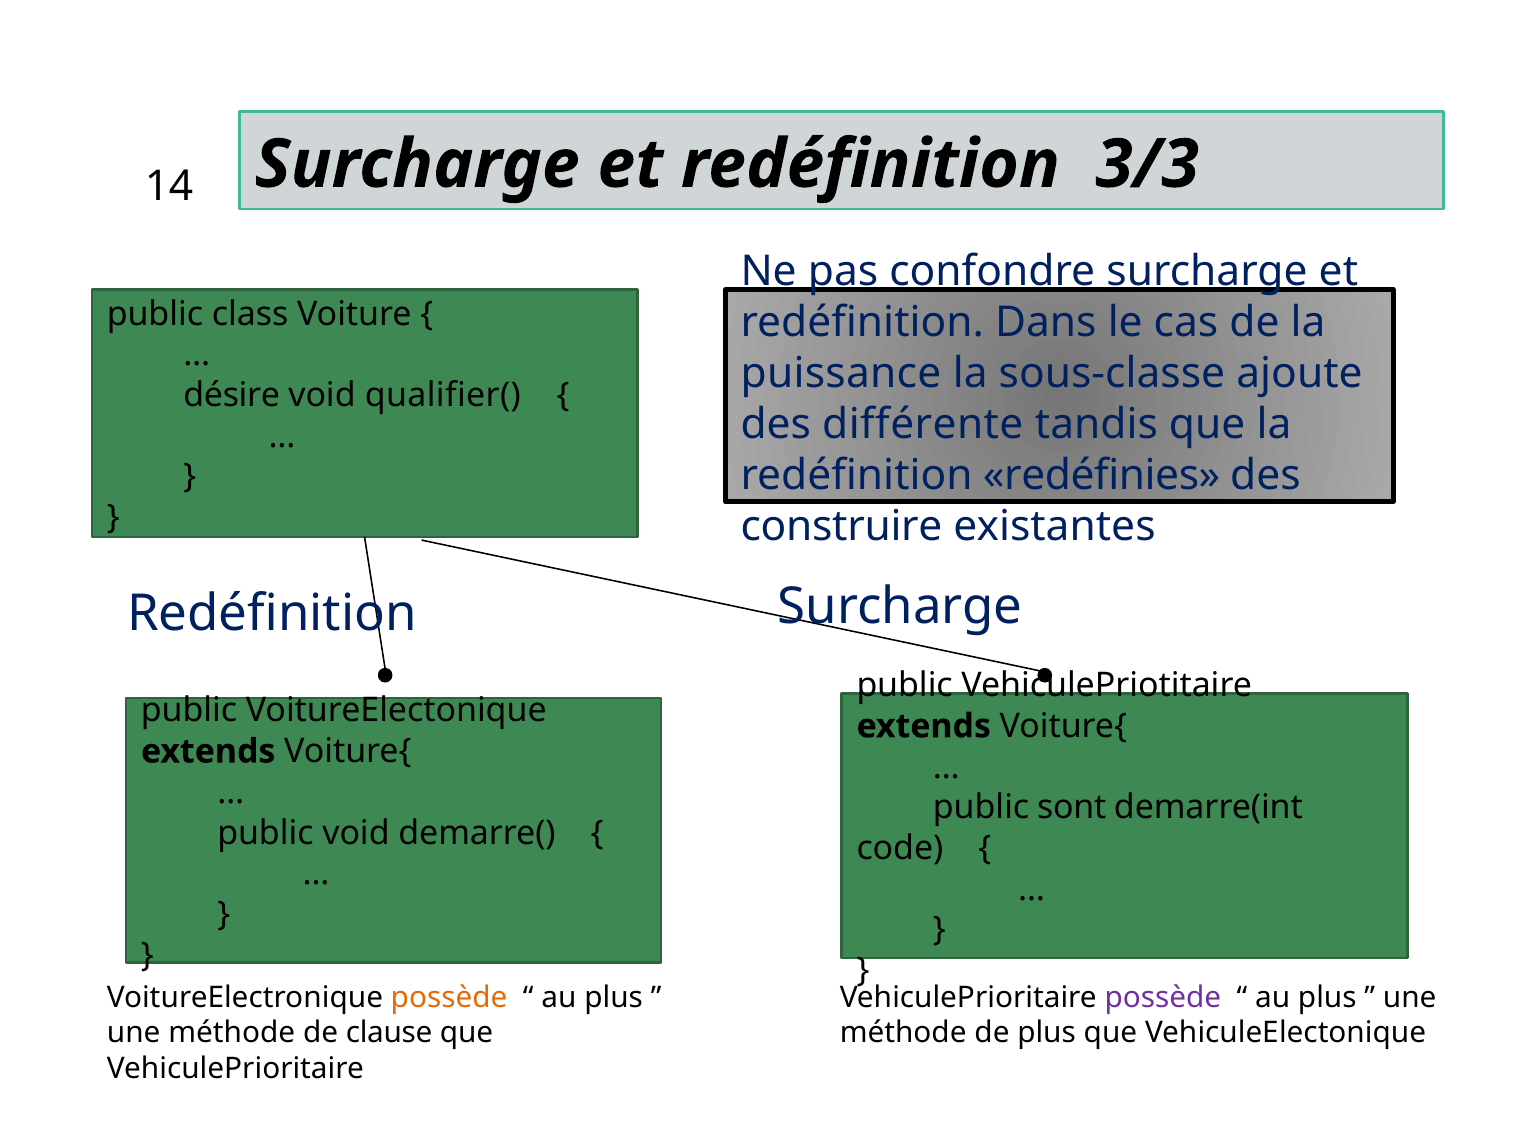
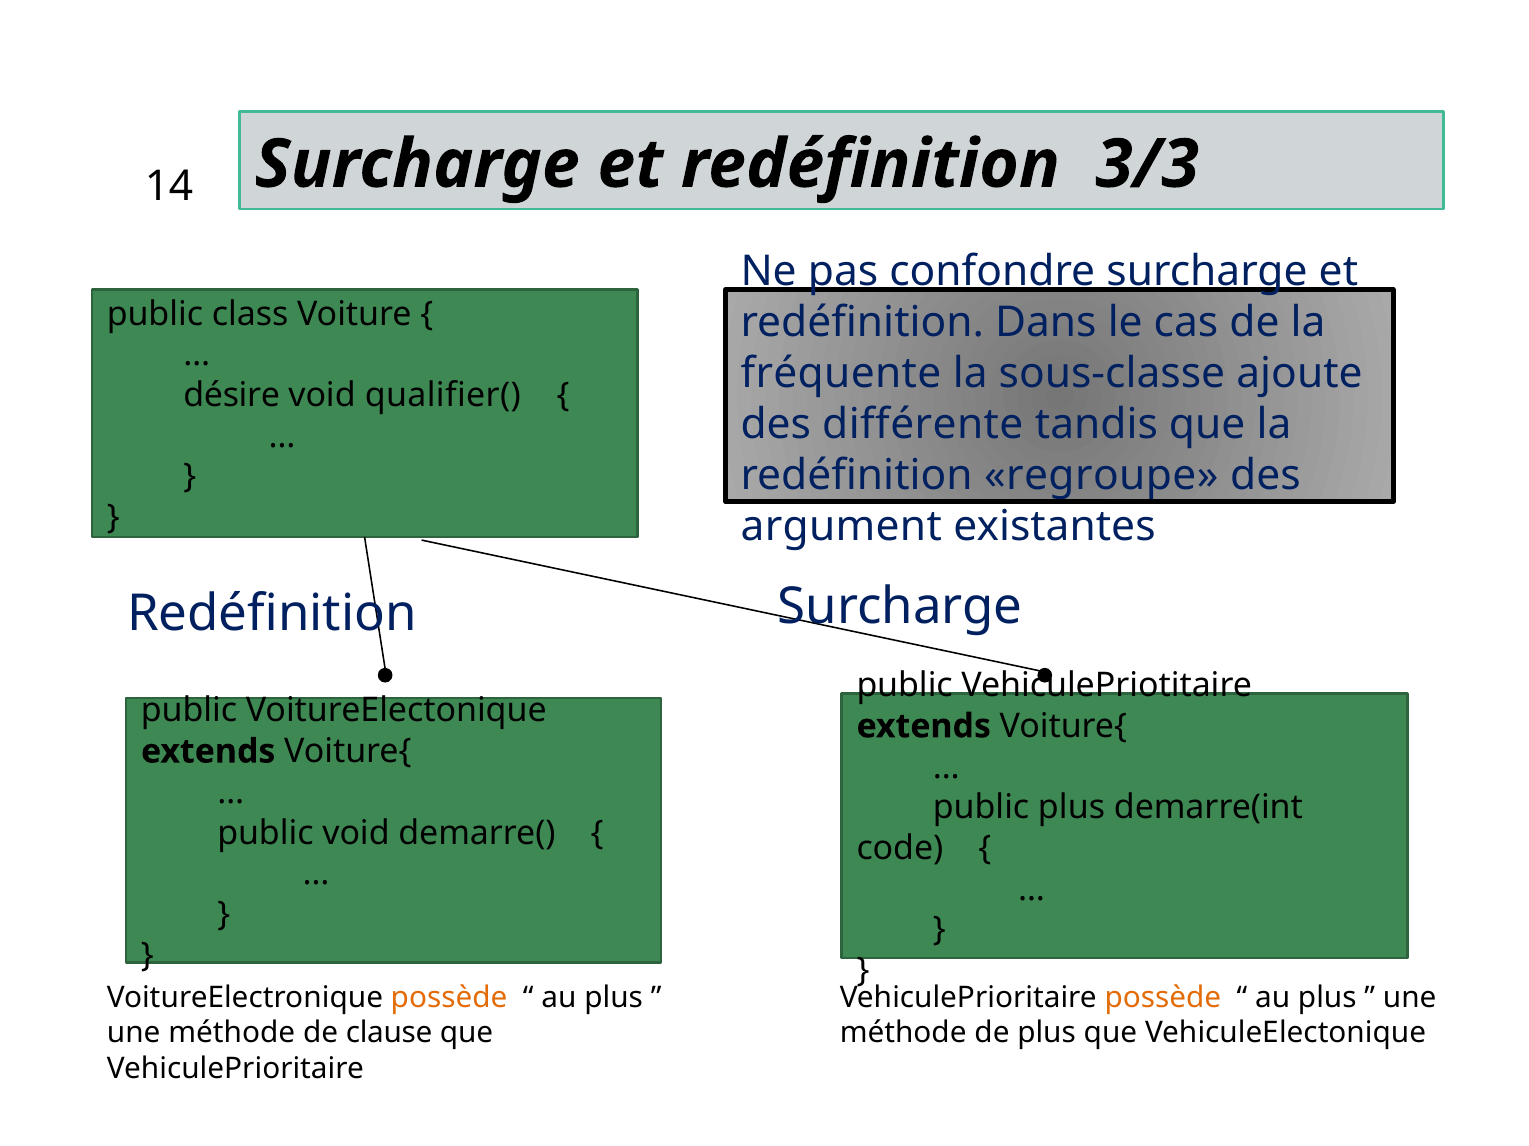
puissance: puissance -> fréquente
redéfinies: redéfinies -> regroupe
construire: construire -> argument
public sont: sont -> plus
possède at (1163, 998) colour: purple -> orange
